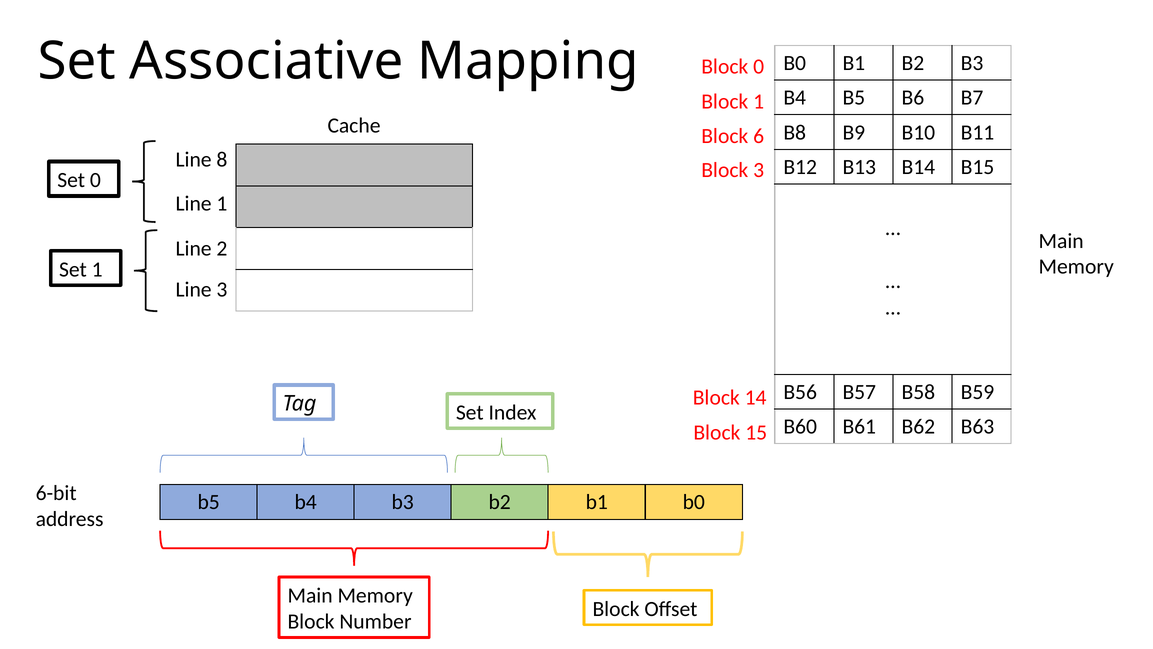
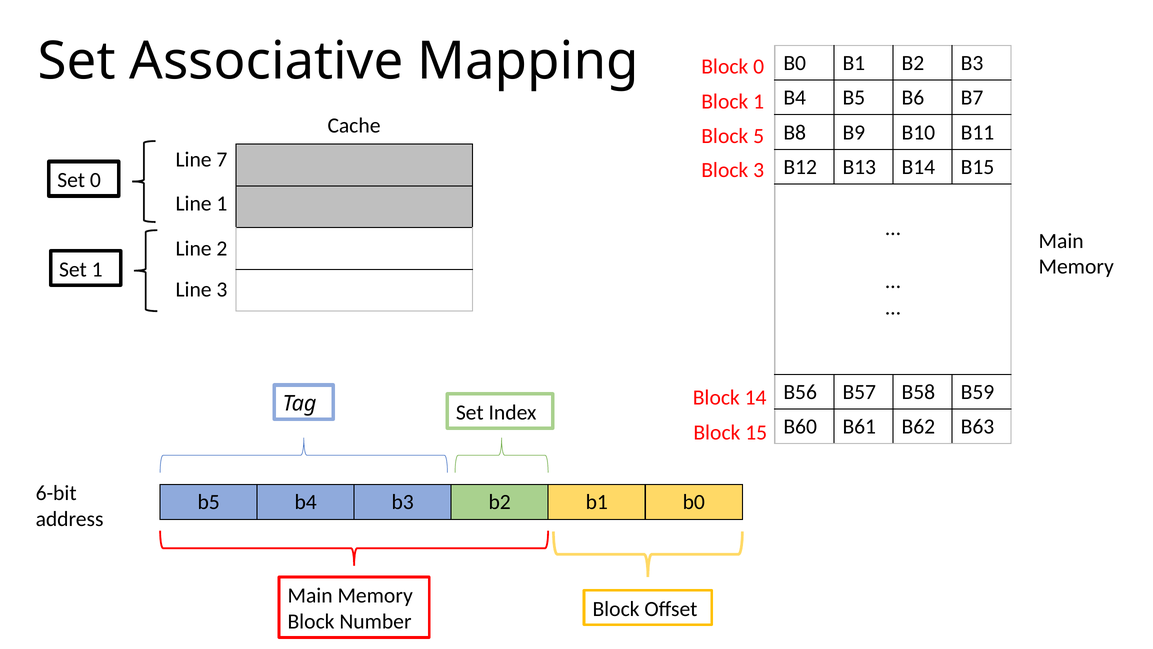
6: 6 -> 5
8: 8 -> 7
